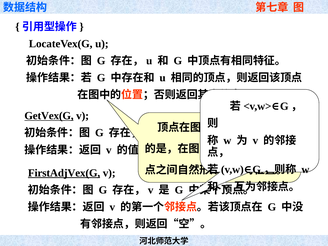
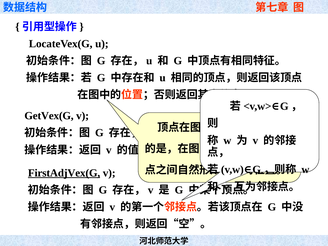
GetVex(G underline: present -> none
